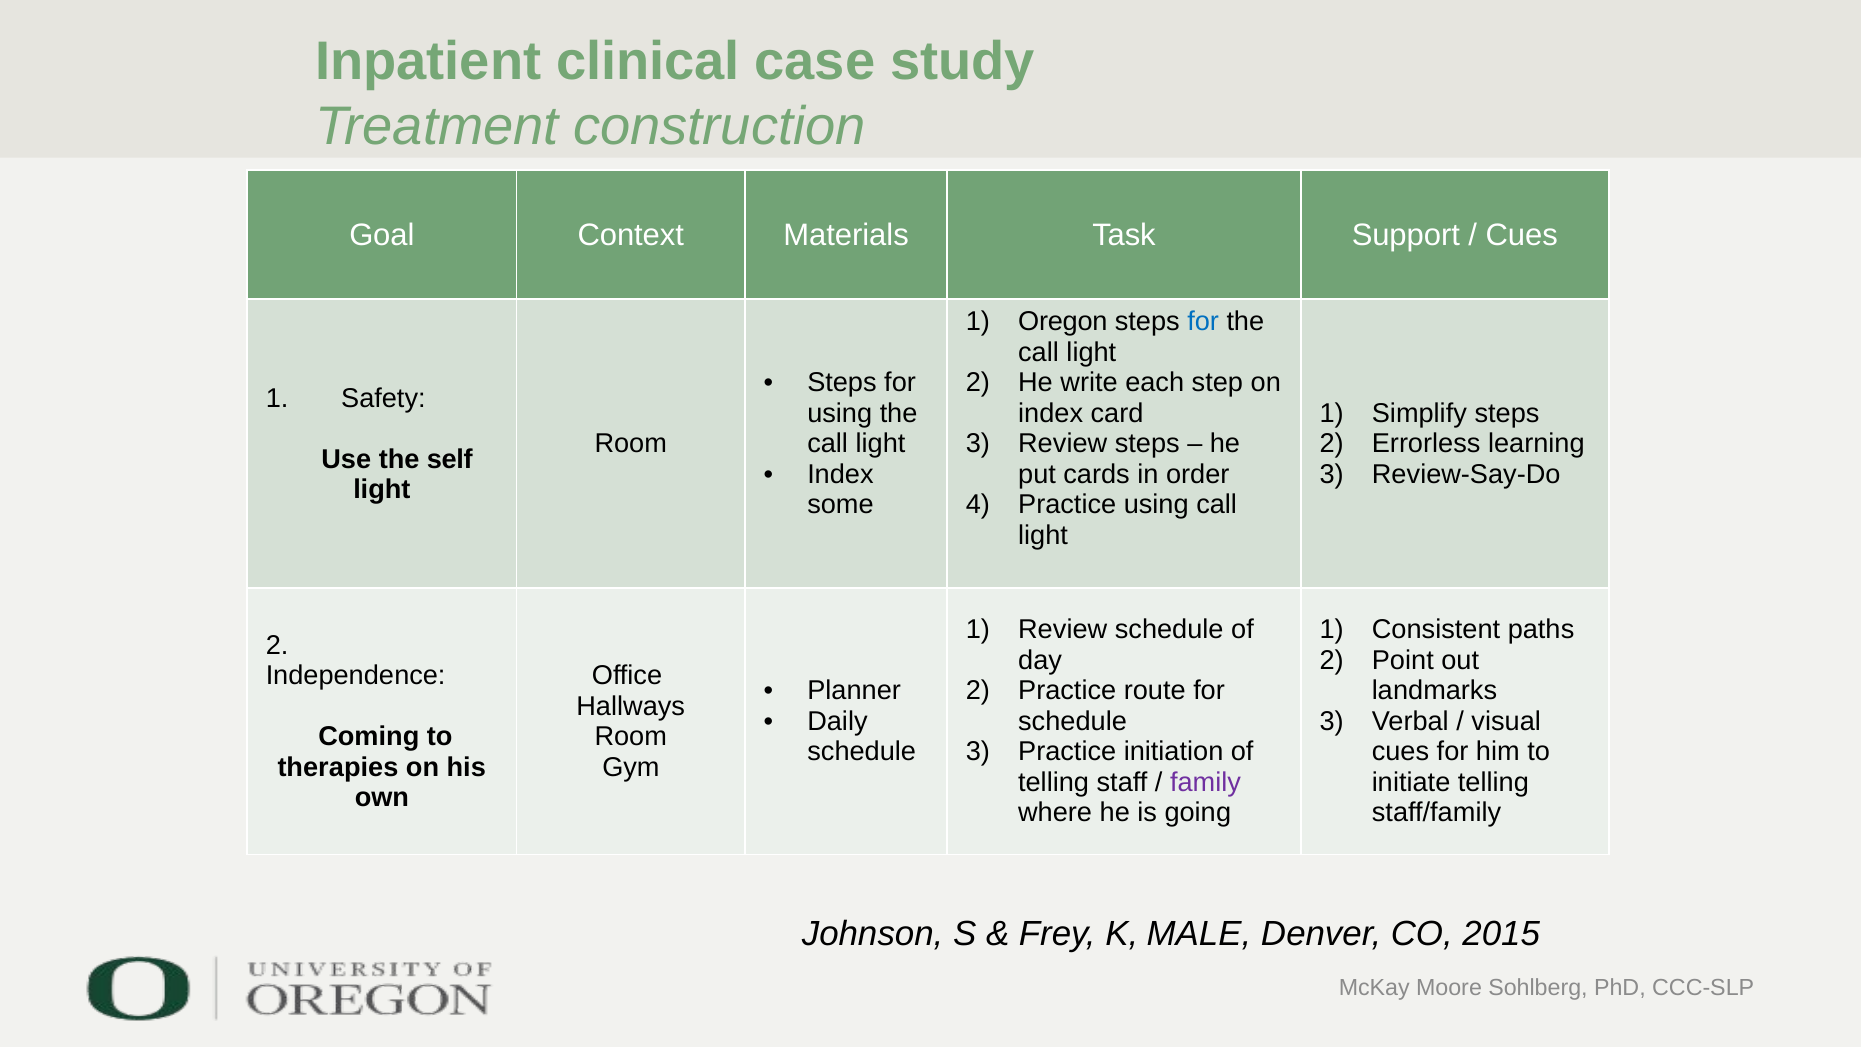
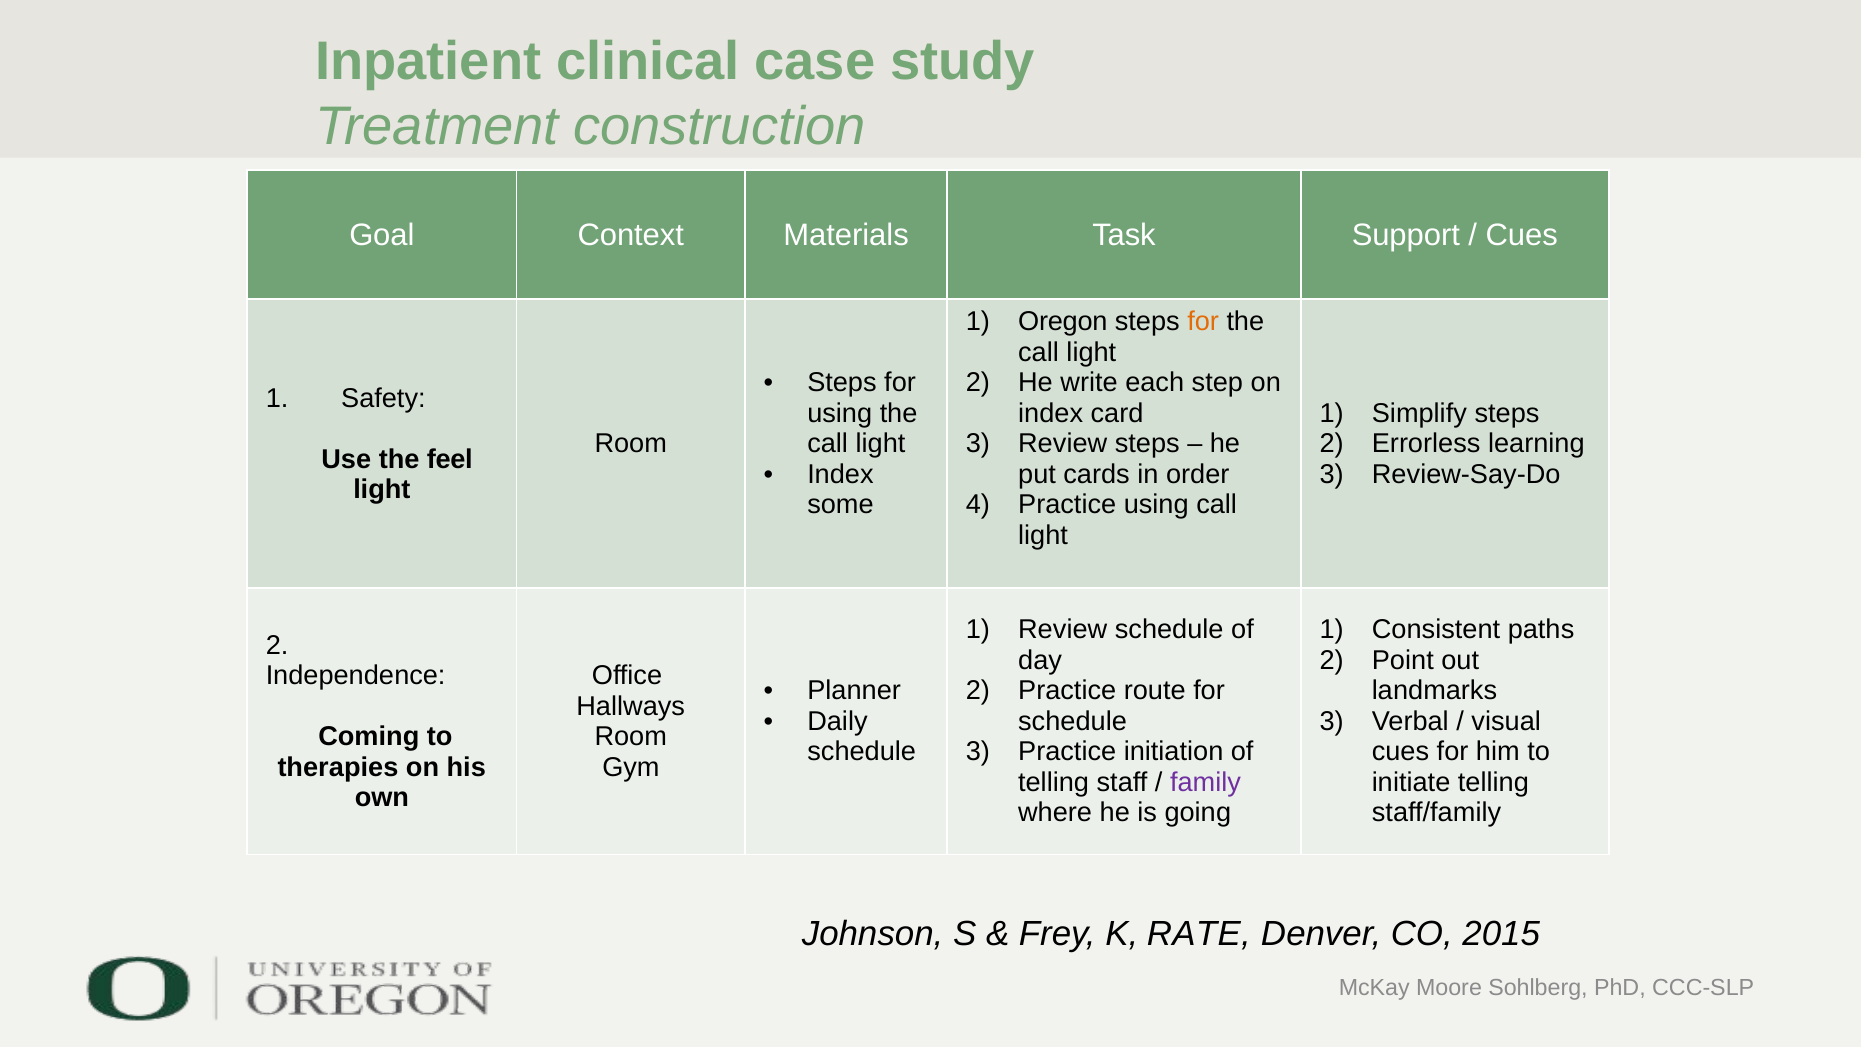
for at (1203, 322) colour: blue -> orange
self: self -> feel
MALE: MALE -> RATE
